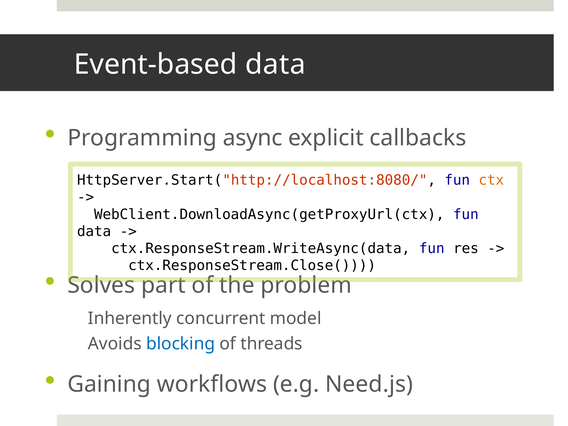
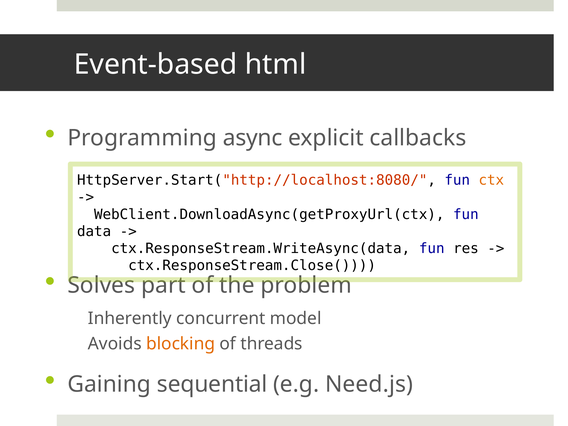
Event-based data: data -> html
blocking colour: blue -> orange
workflows: workflows -> sequential
